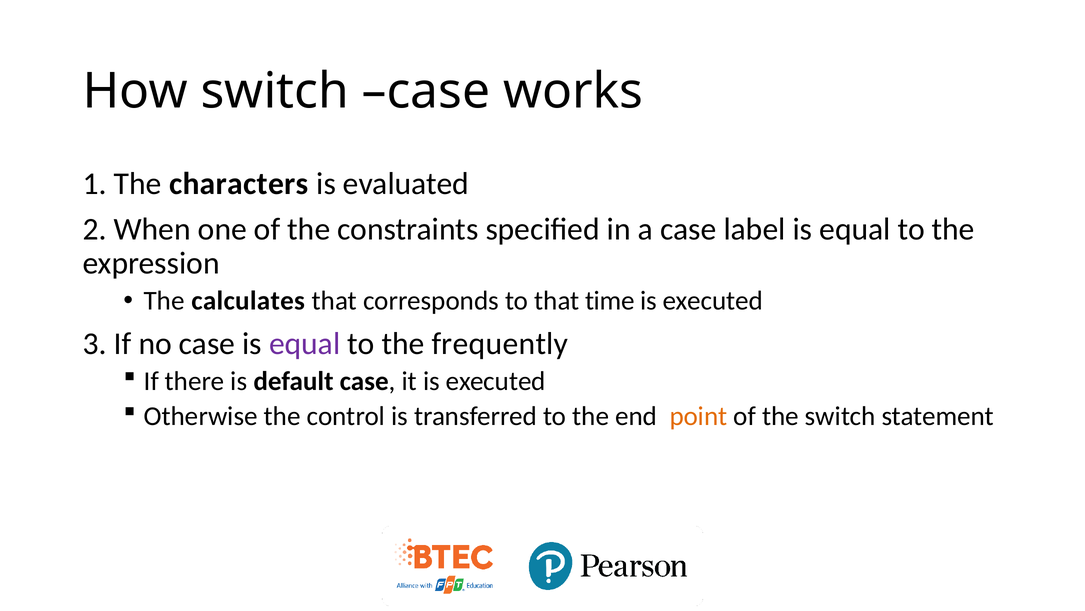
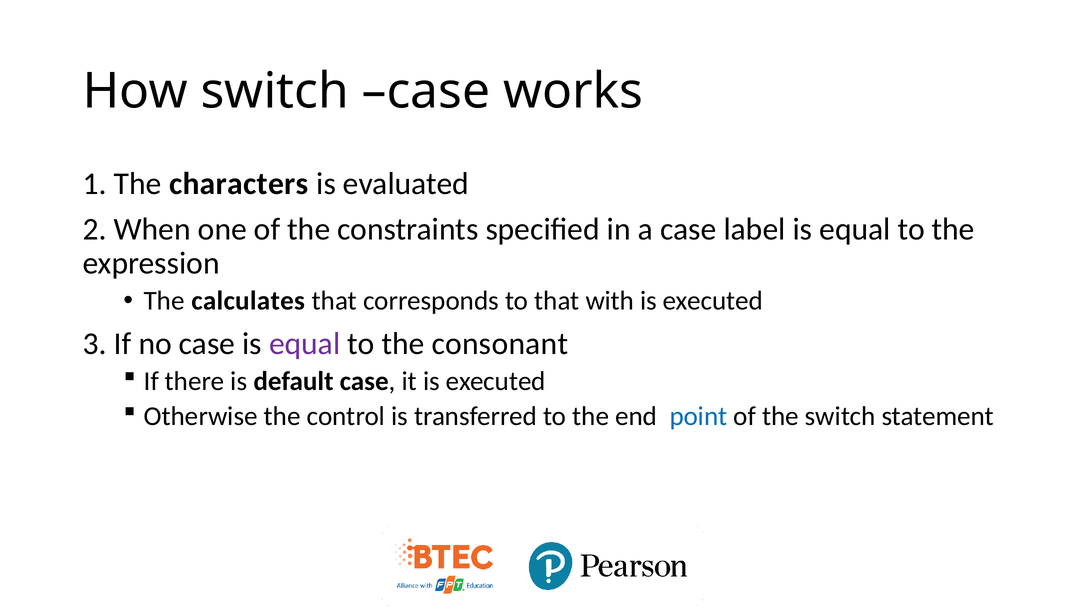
time: time -> with
frequently: frequently -> consonant
point colour: orange -> blue
